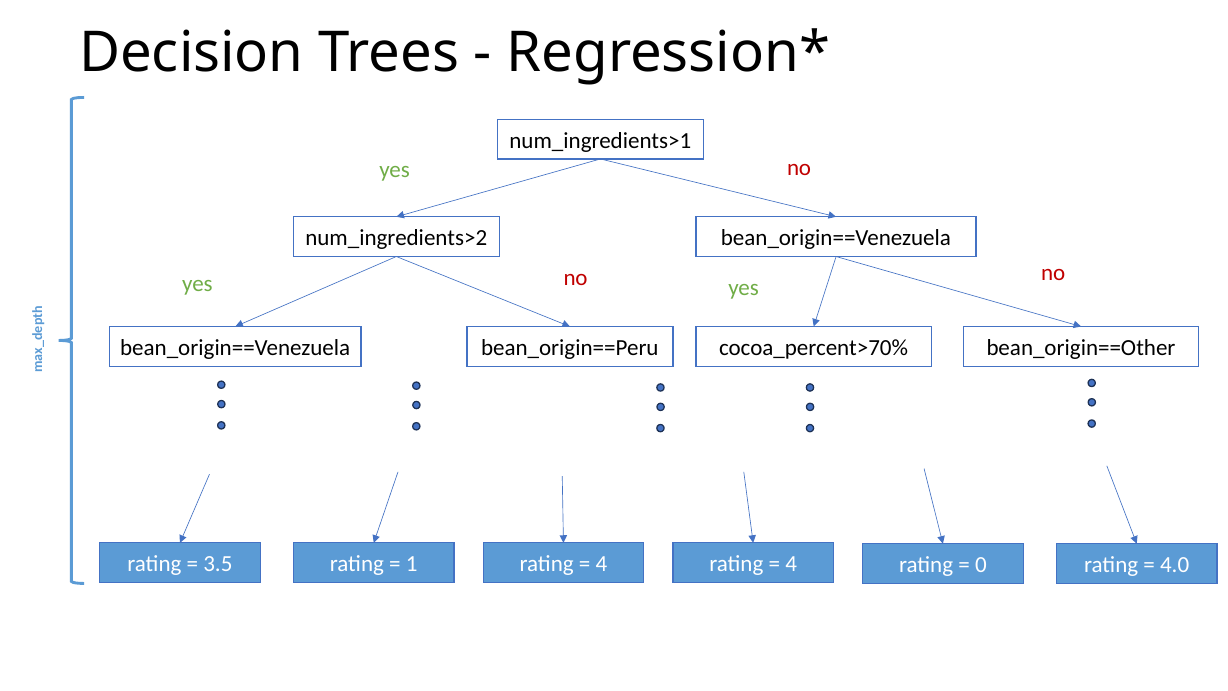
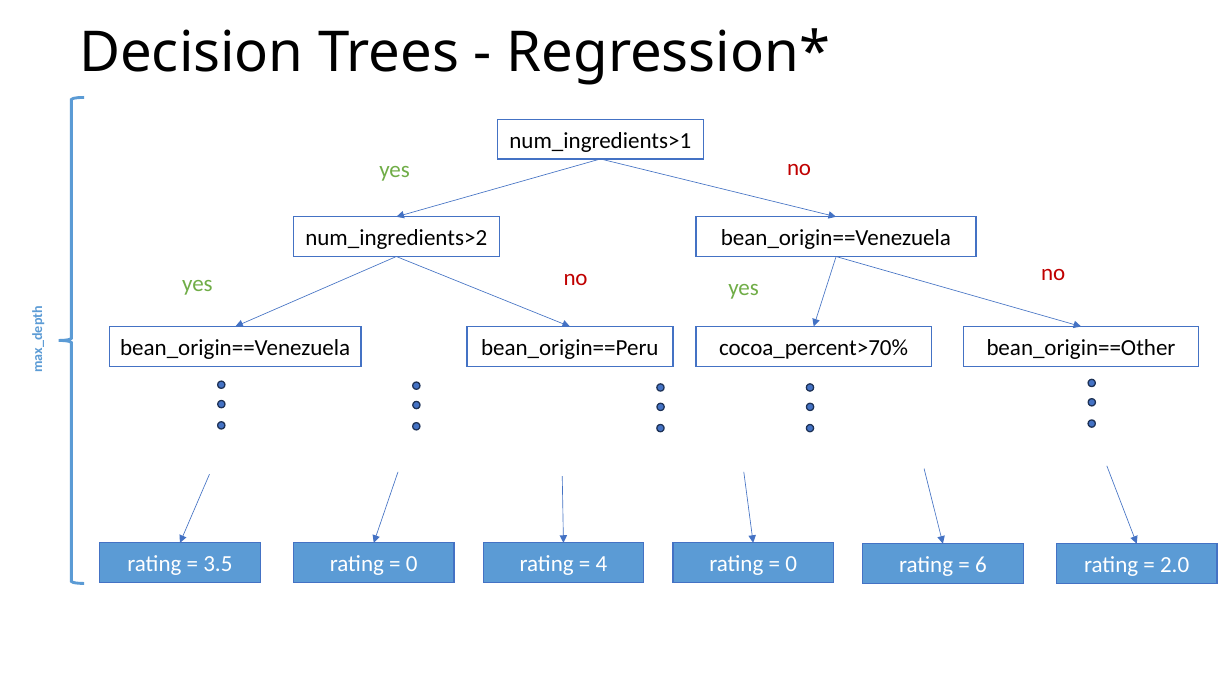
1 at (412, 564): 1 -> 0
4 at (791, 564): 4 -> 0
4.0: 4.0 -> 2.0
0: 0 -> 6
